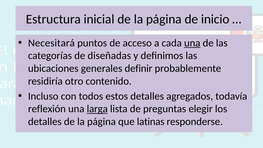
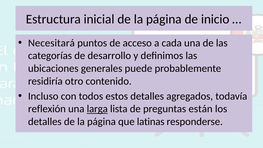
una at (192, 43) underline: present -> none
diseñadas: diseñadas -> desarrollo
definir: definir -> puede
elegir: elegir -> están
